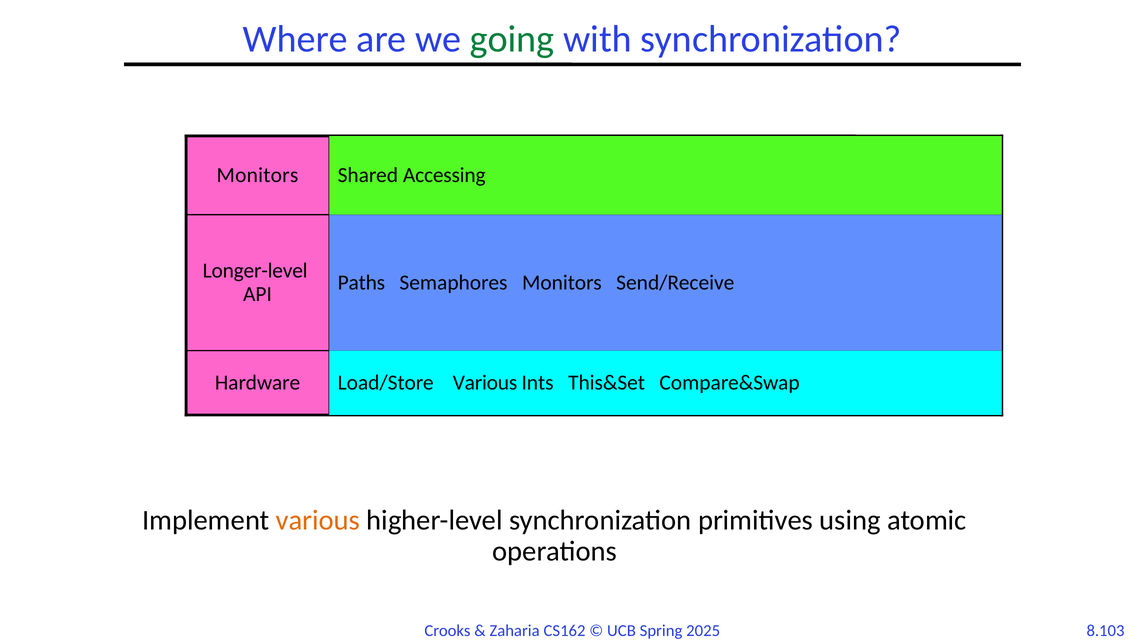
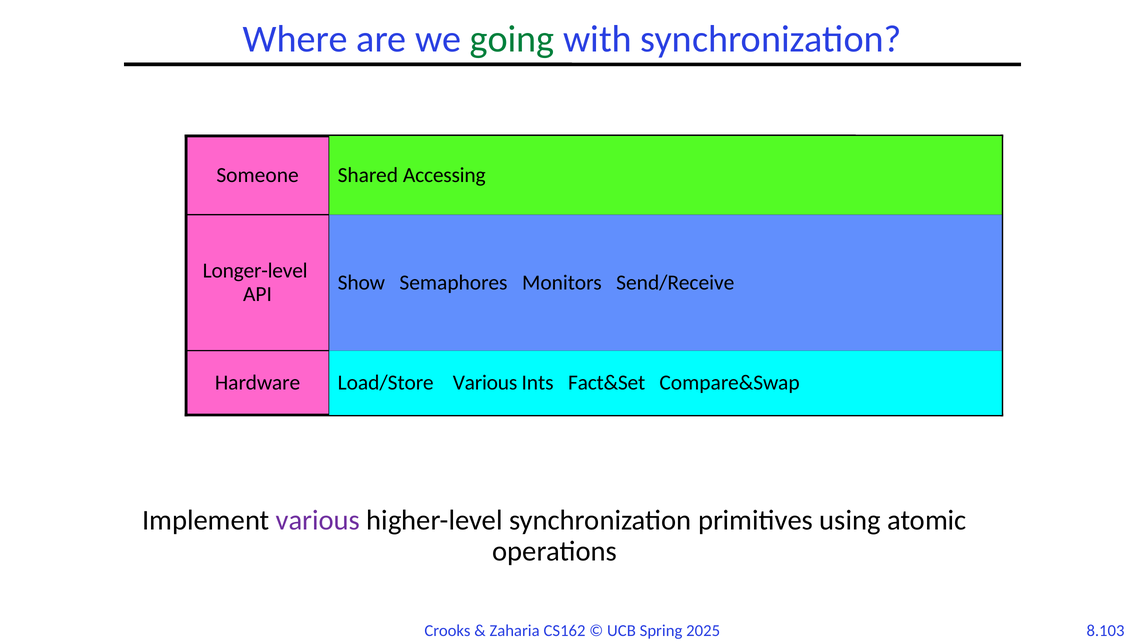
Monitors at (257, 175): Monitors -> Someone
Paths: Paths -> Show
This&Set: This&Set -> Fact&Set
various at (318, 520) colour: orange -> purple
